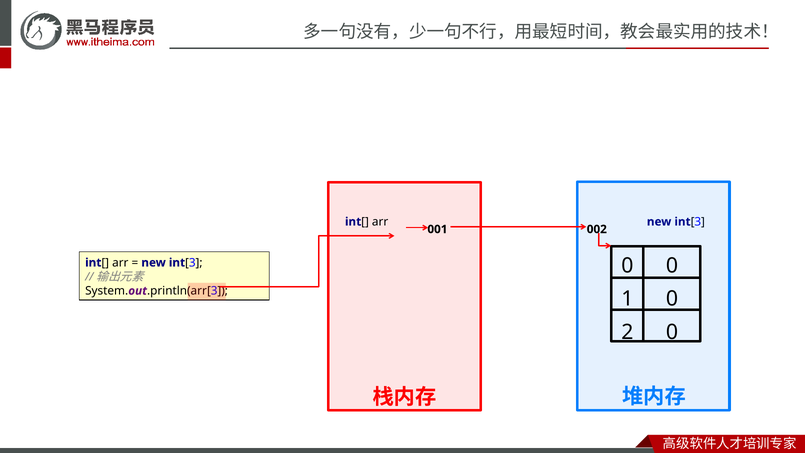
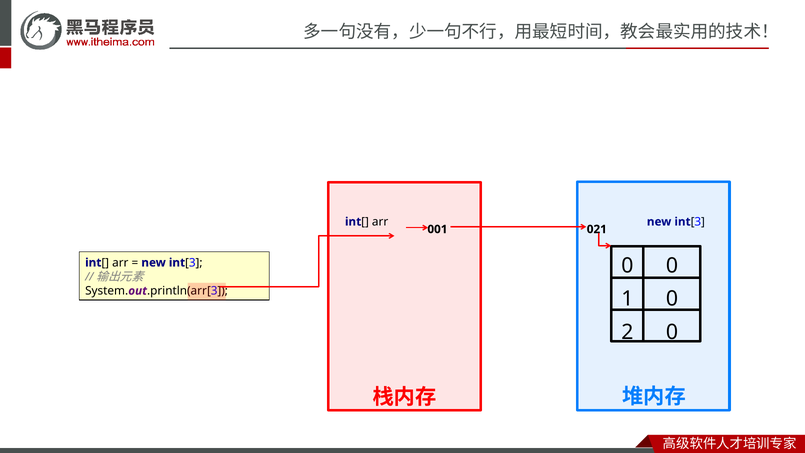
002: 002 -> 021
